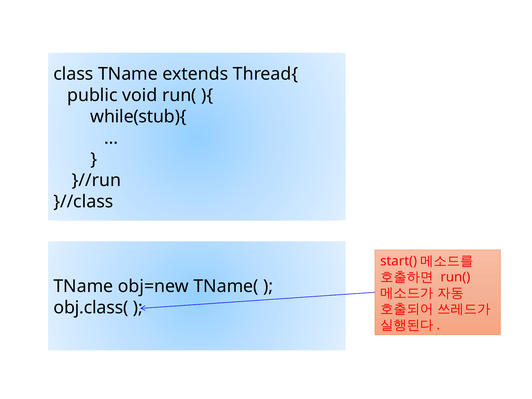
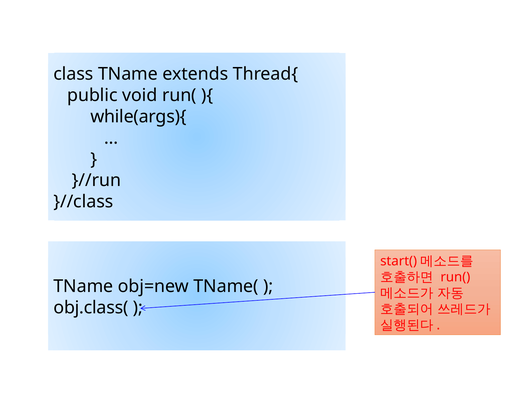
while(stub){: while(stub){ -> while(args){
